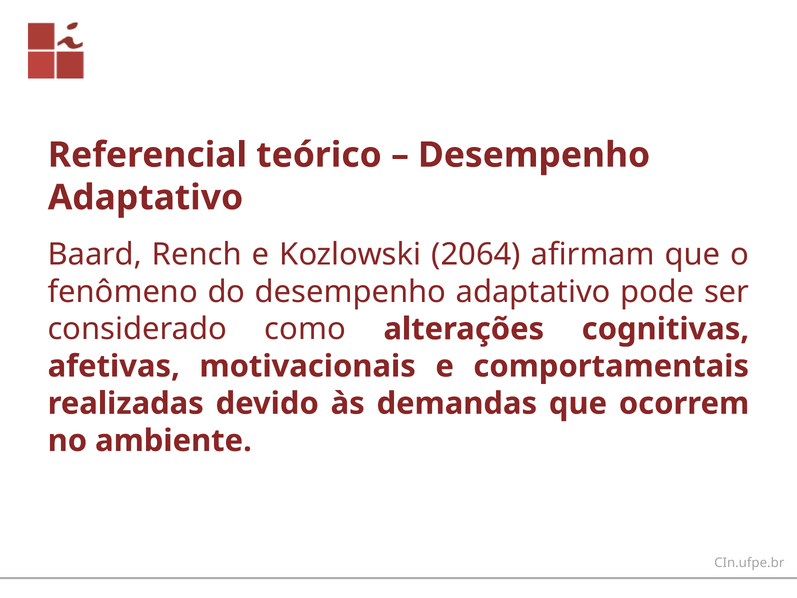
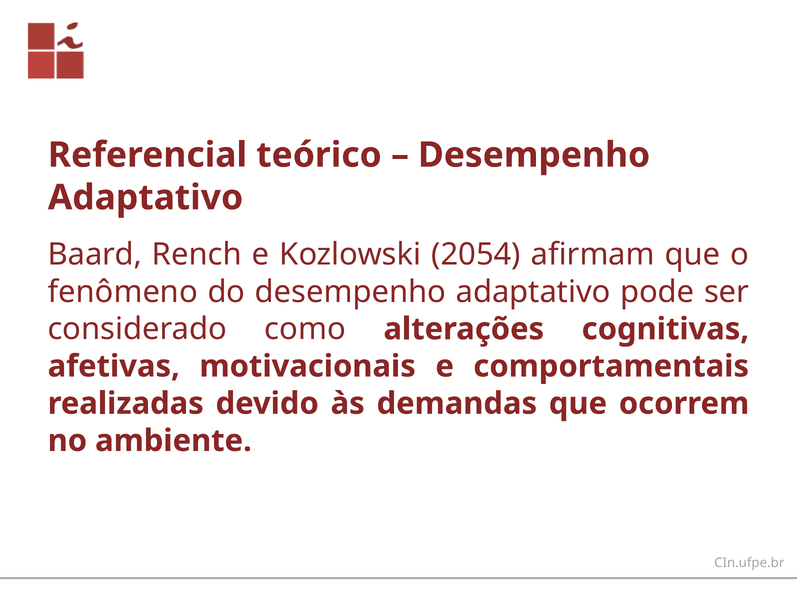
2064: 2064 -> 2054
